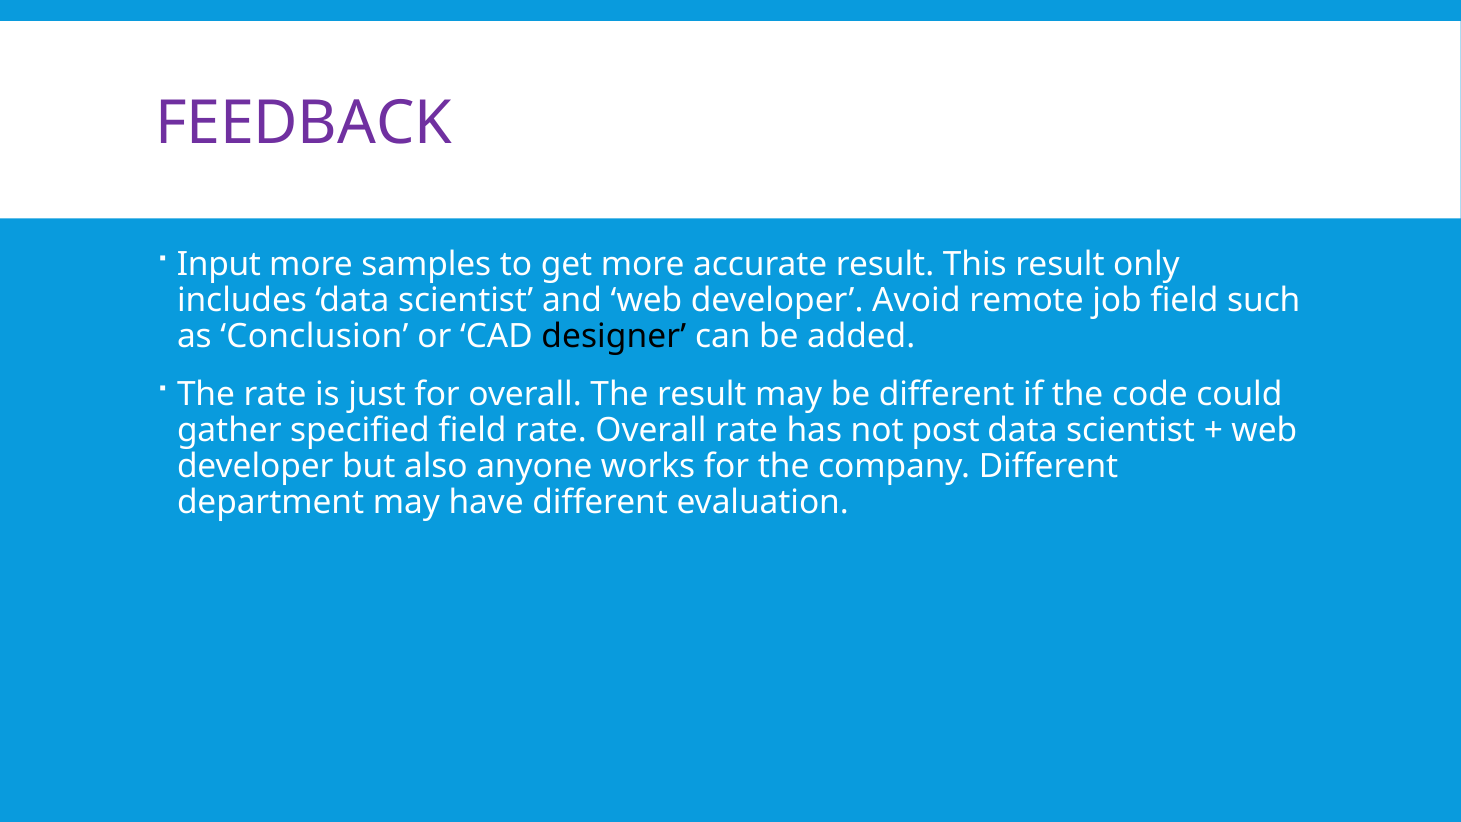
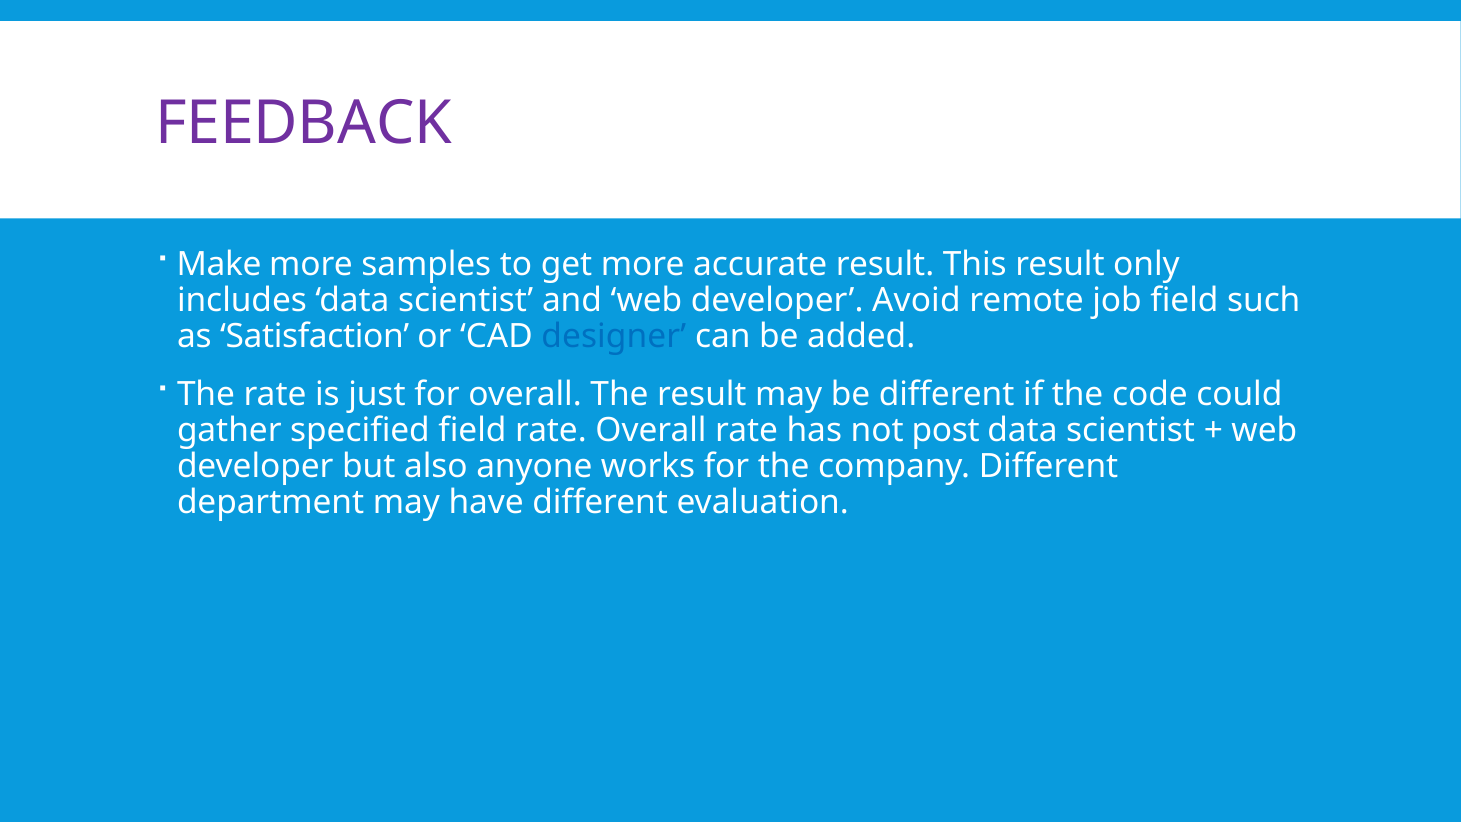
Input: Input -> Make
Conclusion: Conclusion -> Satisfaction
designer colour: black -> blue
